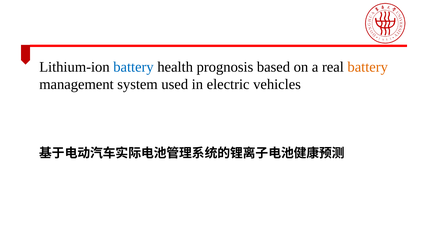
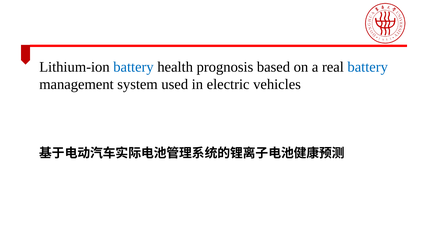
battery at (368, 67) colour: orange -> blue
